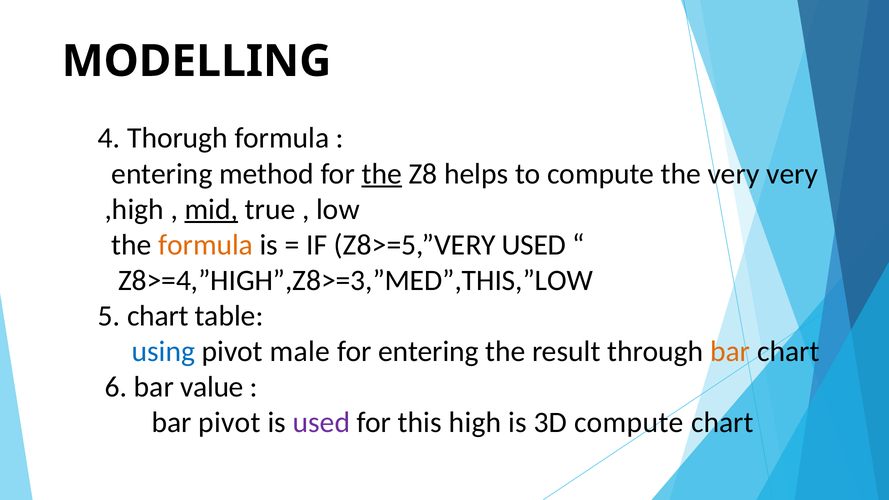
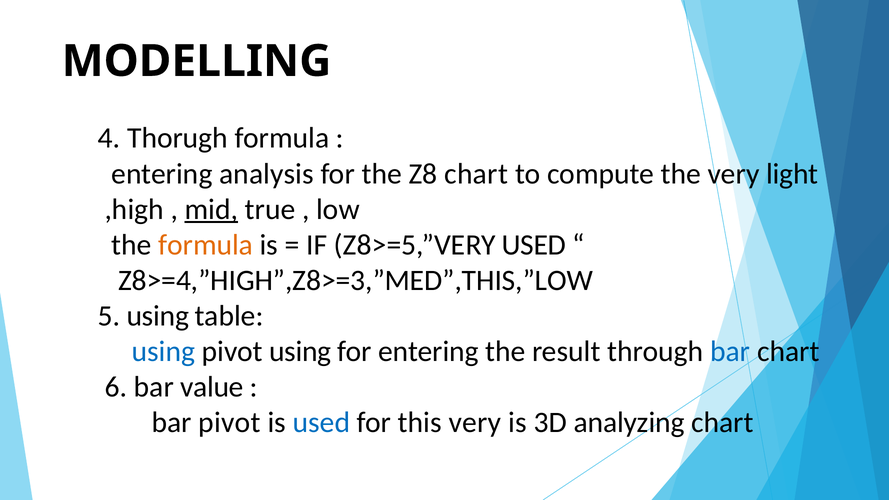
method: method -> analysis
the at (382, 174) underline: present -> none
Z8 helps: helps -> chart
very very: very -> light
5 chart: chart -> using
pivot male: male -> using
bar at (730, 352) colour: orange -> blue
used at (321, 423) colour: purple -> blue
this high: high -> very
3D compute: compute -> analyzing
